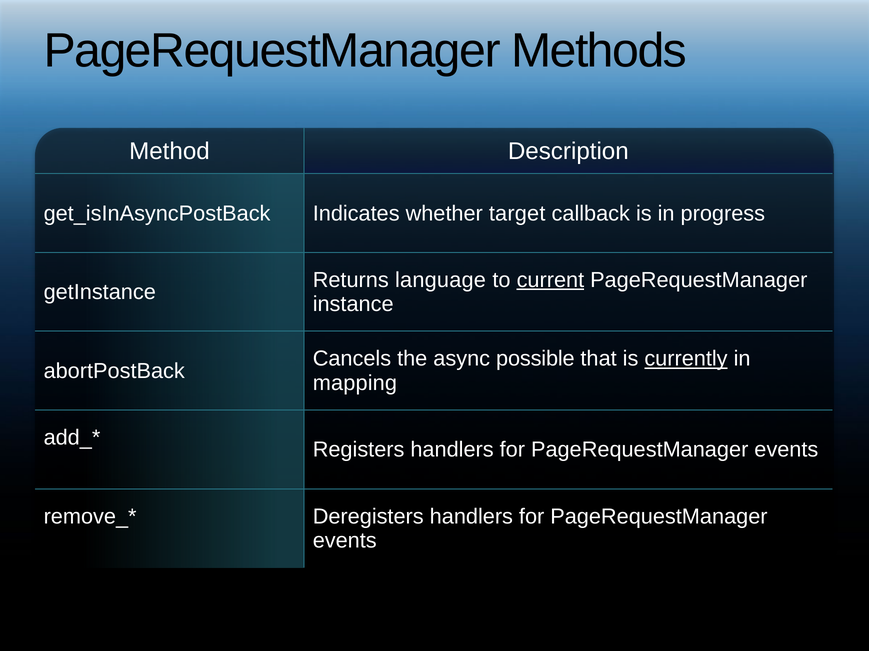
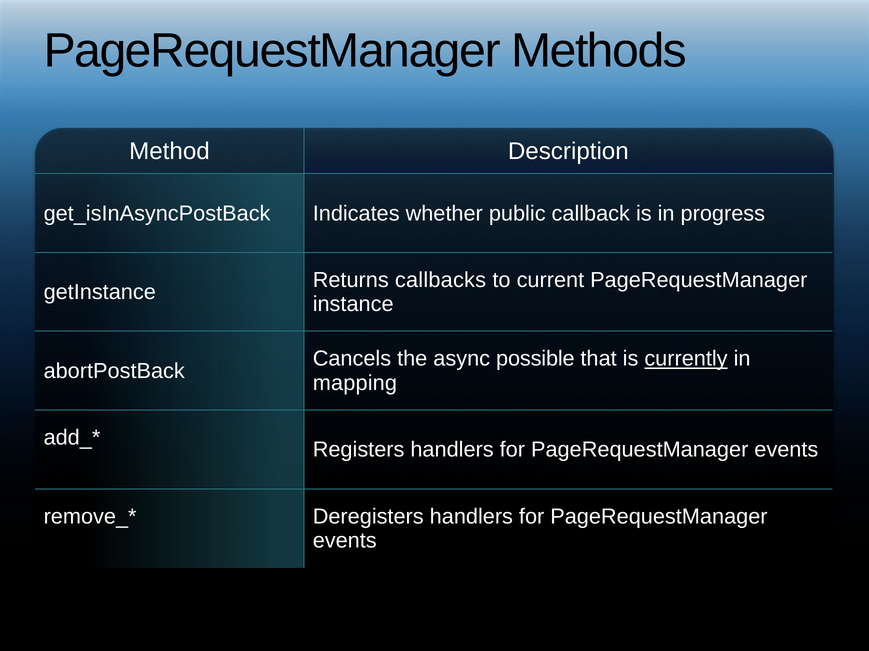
target: target -> public
language: language -> callbacks
current underline: present -> none
